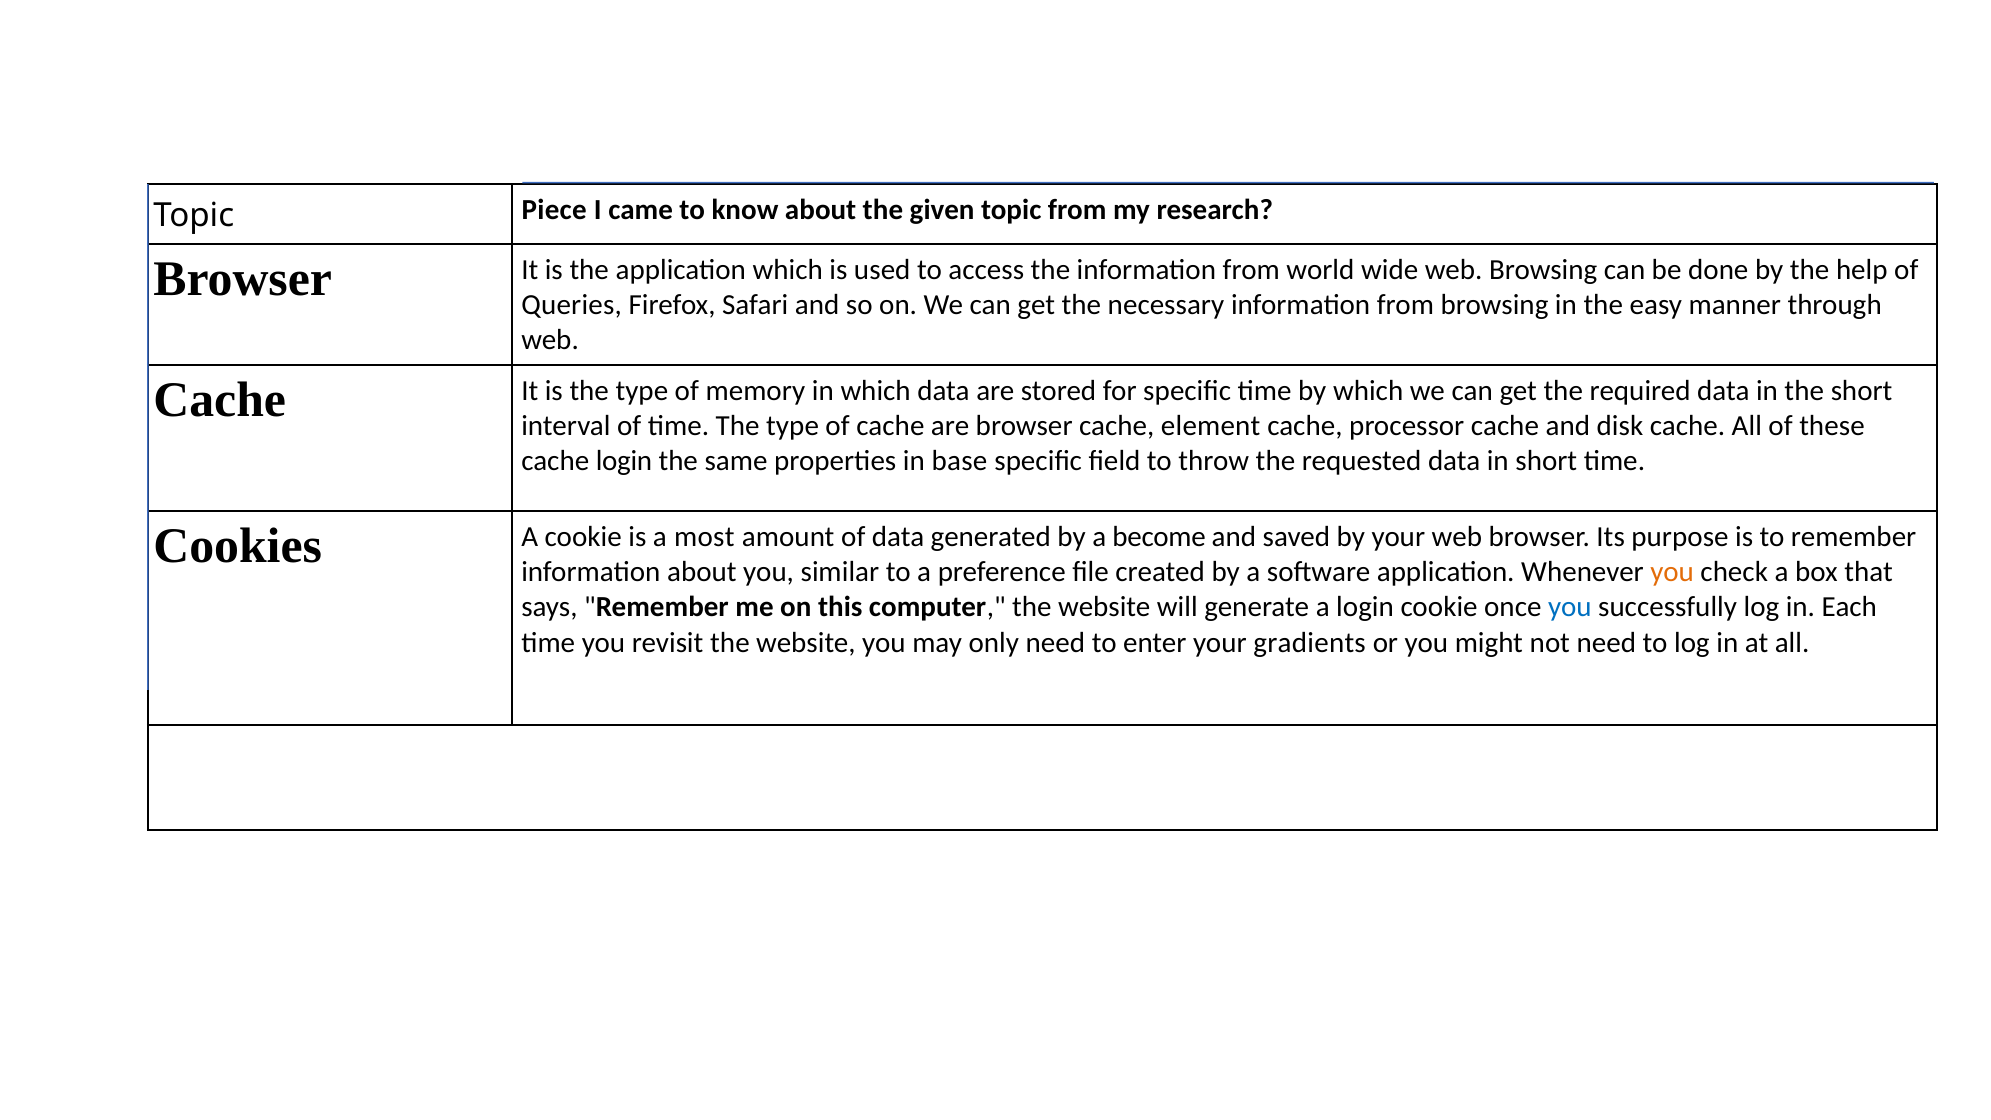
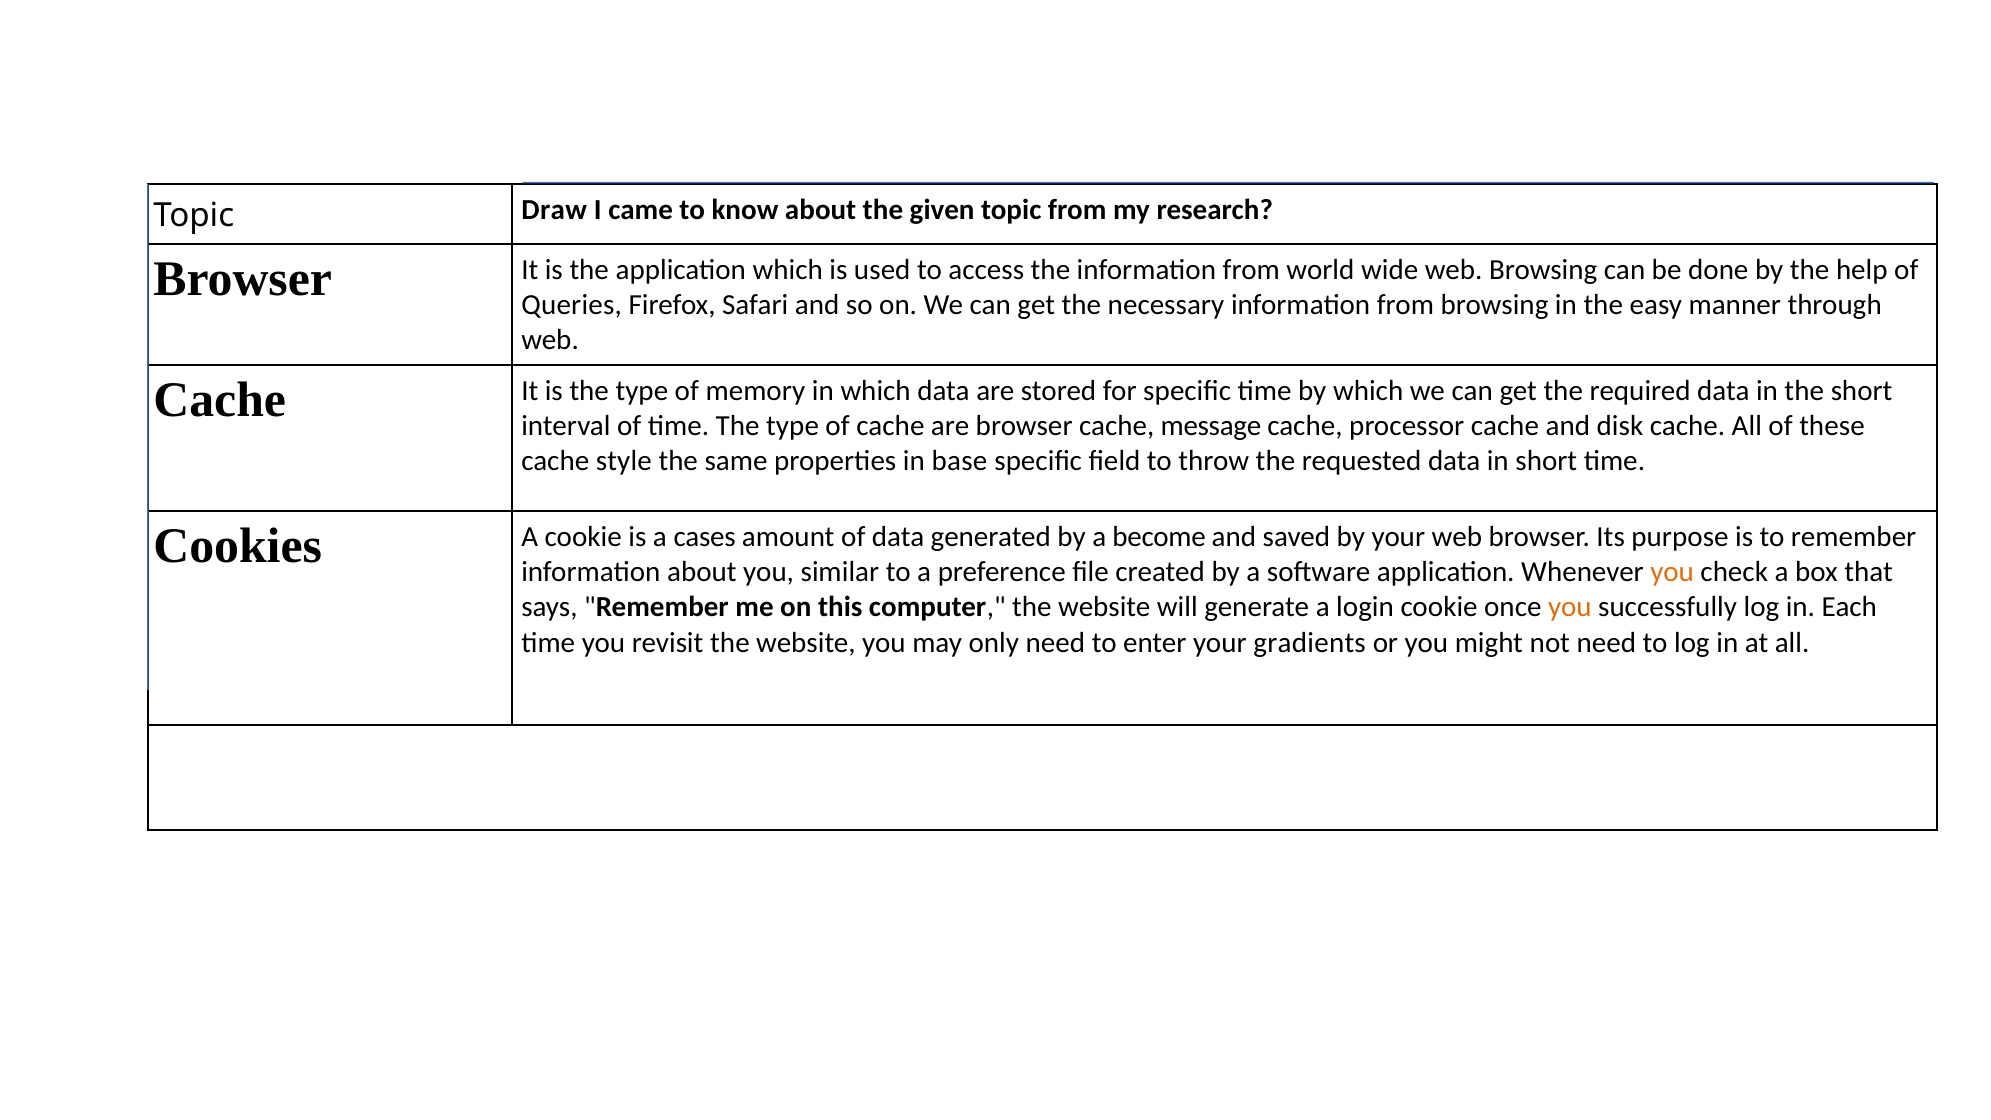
Piece: Piece -> Draw
element: element -> message
cache login: login -> style
most: most -> cases
you at (1570, 607) colour: blue -> orange
